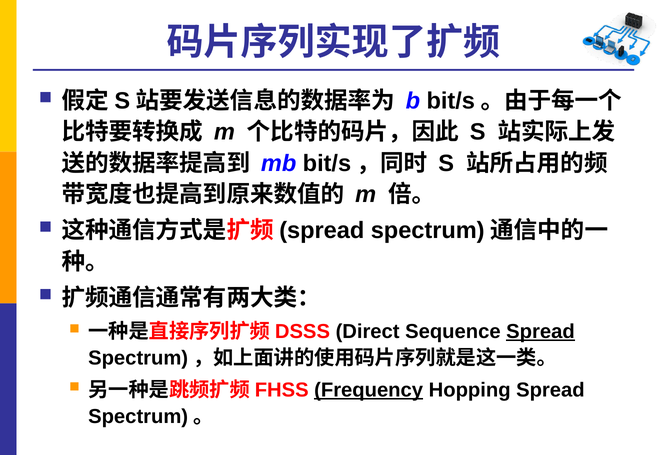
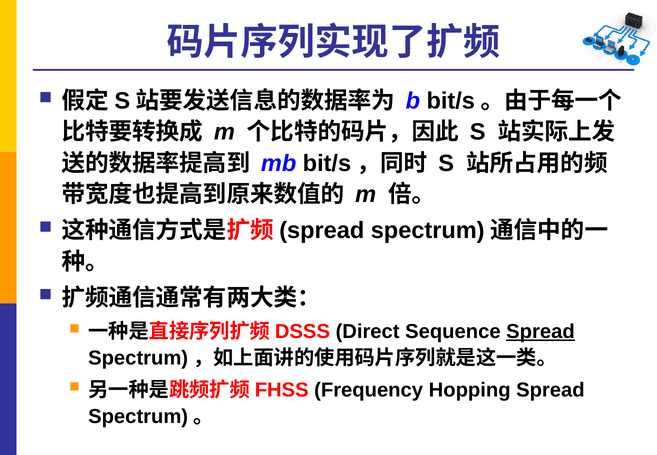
Frequency underline: present -> none
